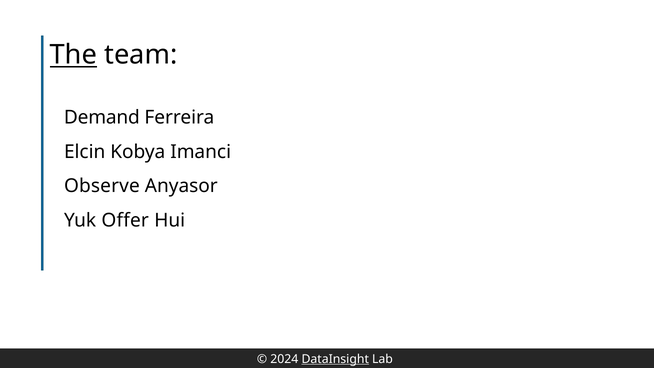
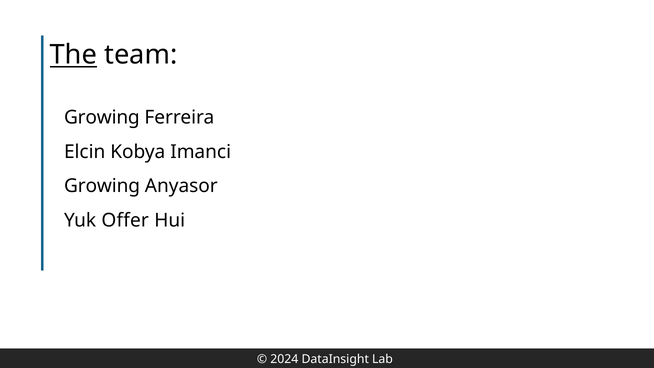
Demand at (102, 117): Demand -> Growing
Observe at (102, 186): Observe -> Growing
DataInsight underline: present -> none
